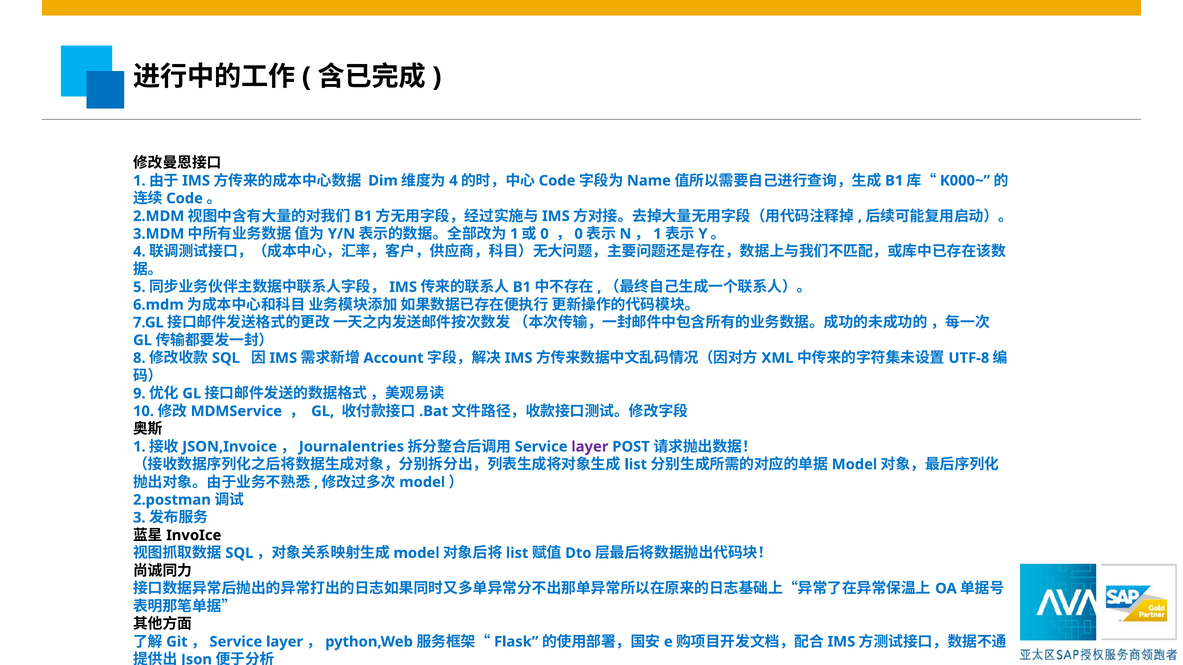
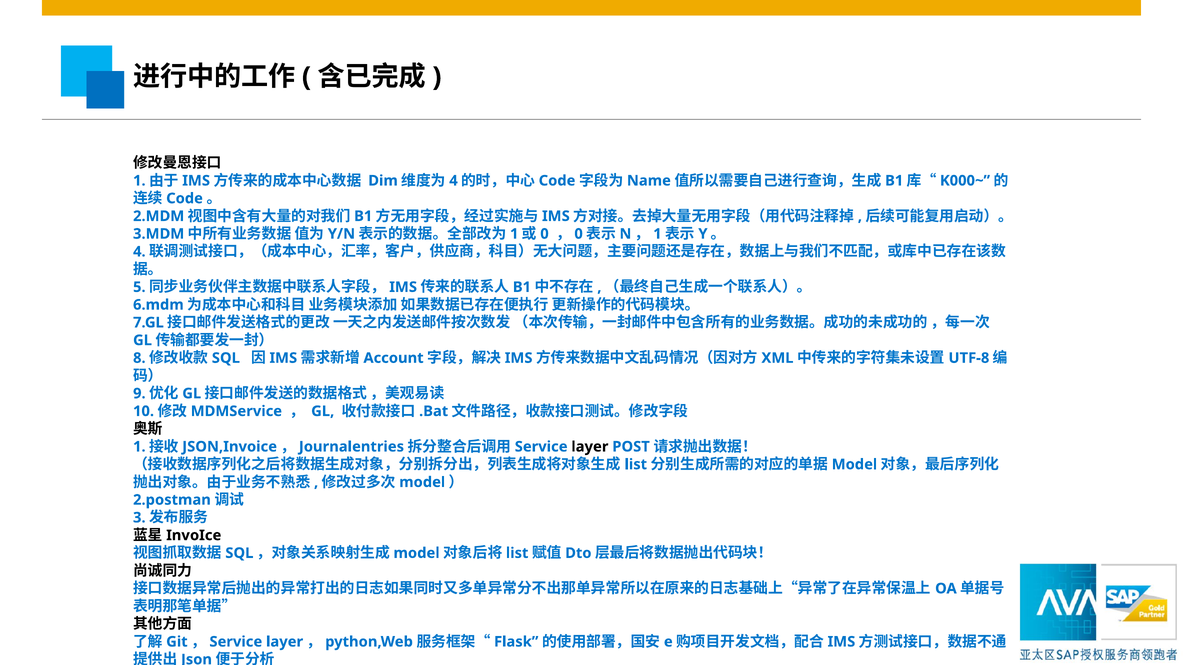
layer at (590, 447) colour: purple -> black
